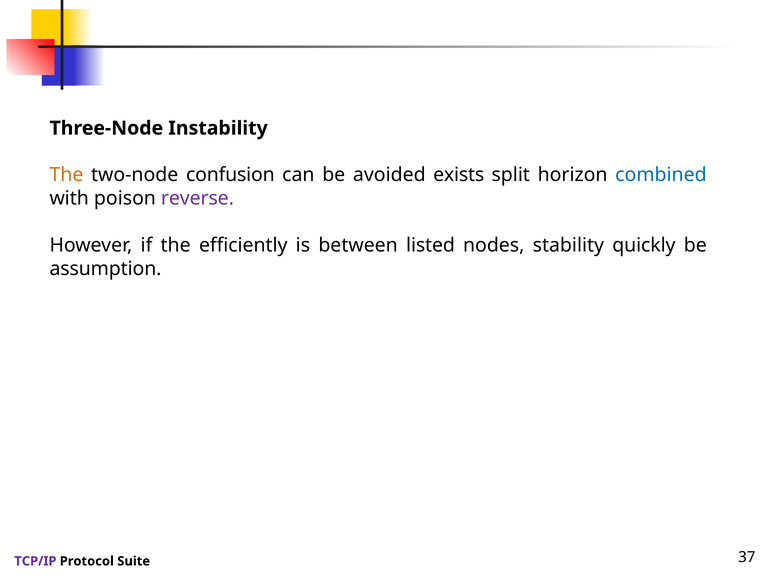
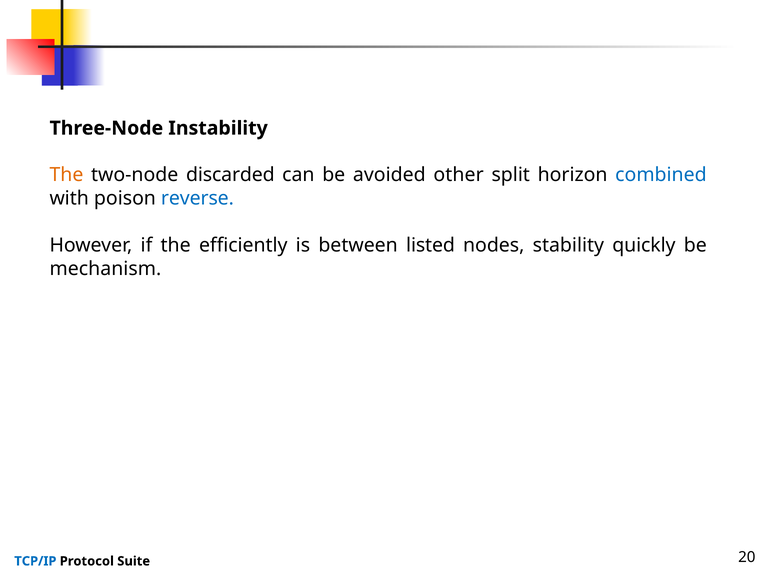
confusion: confusion -> discarded
exists: exists -> other
reverse colour: purple -> blue
assumption: assumption -> mechanism
TCP/IP colour: purple -> blue
37: 37 -> 20
